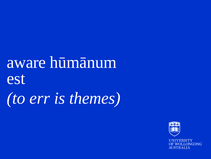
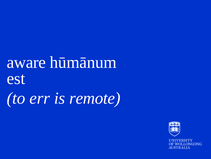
themes: themes -> remote
